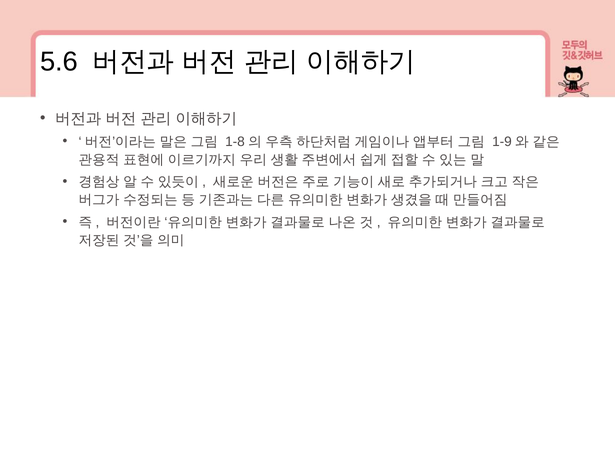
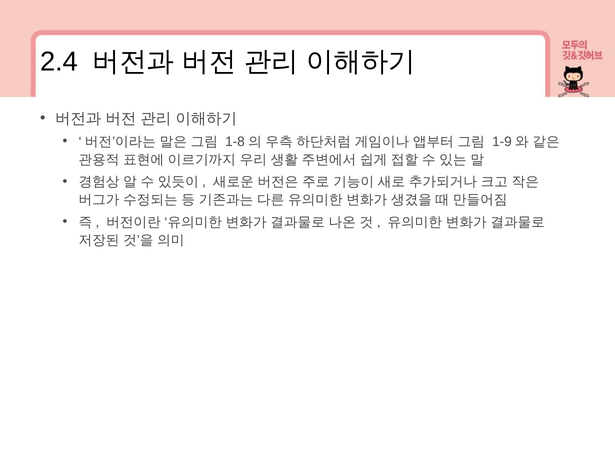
5.6: 5.6 -> 2.4
